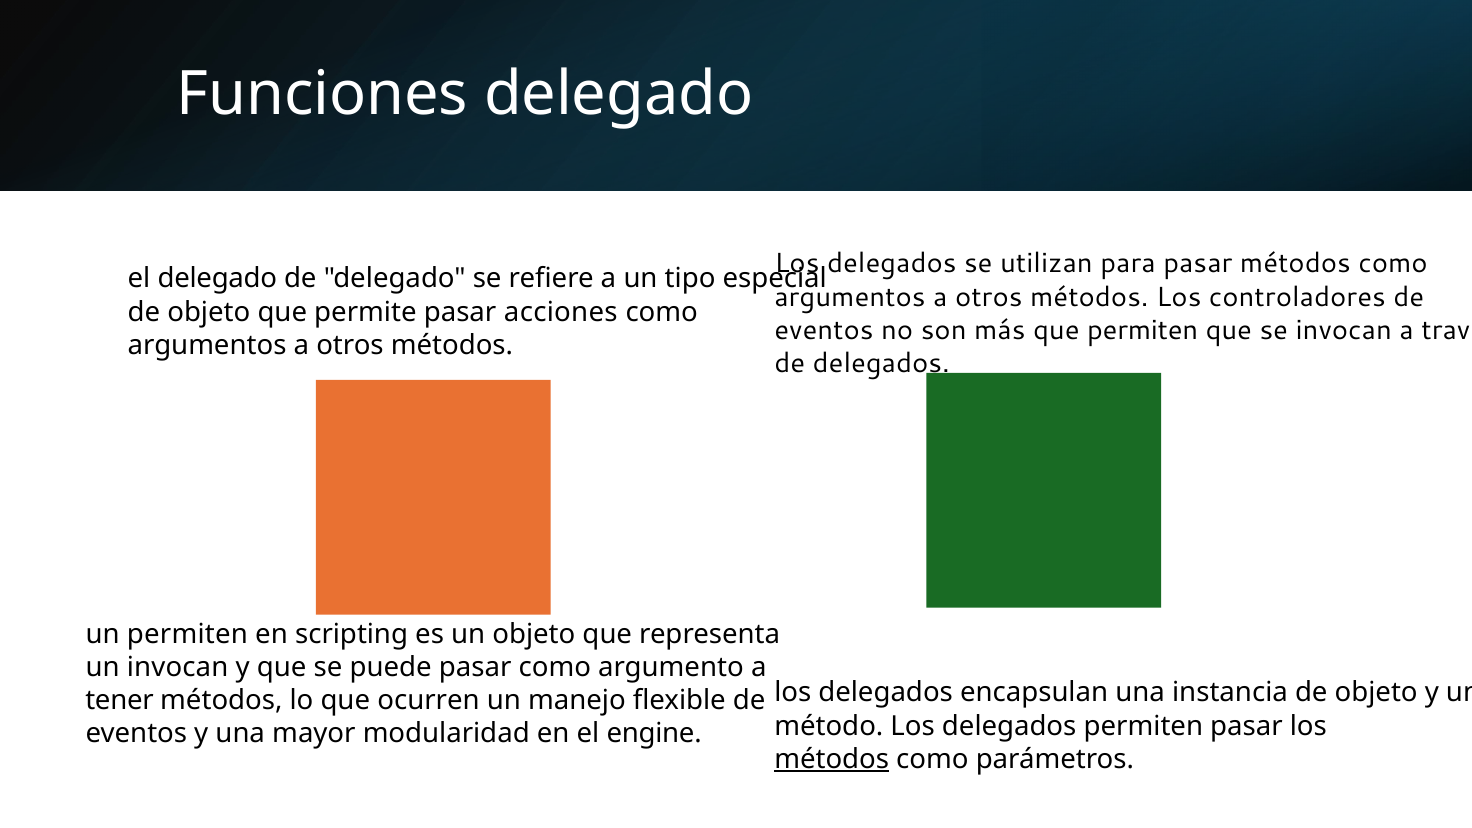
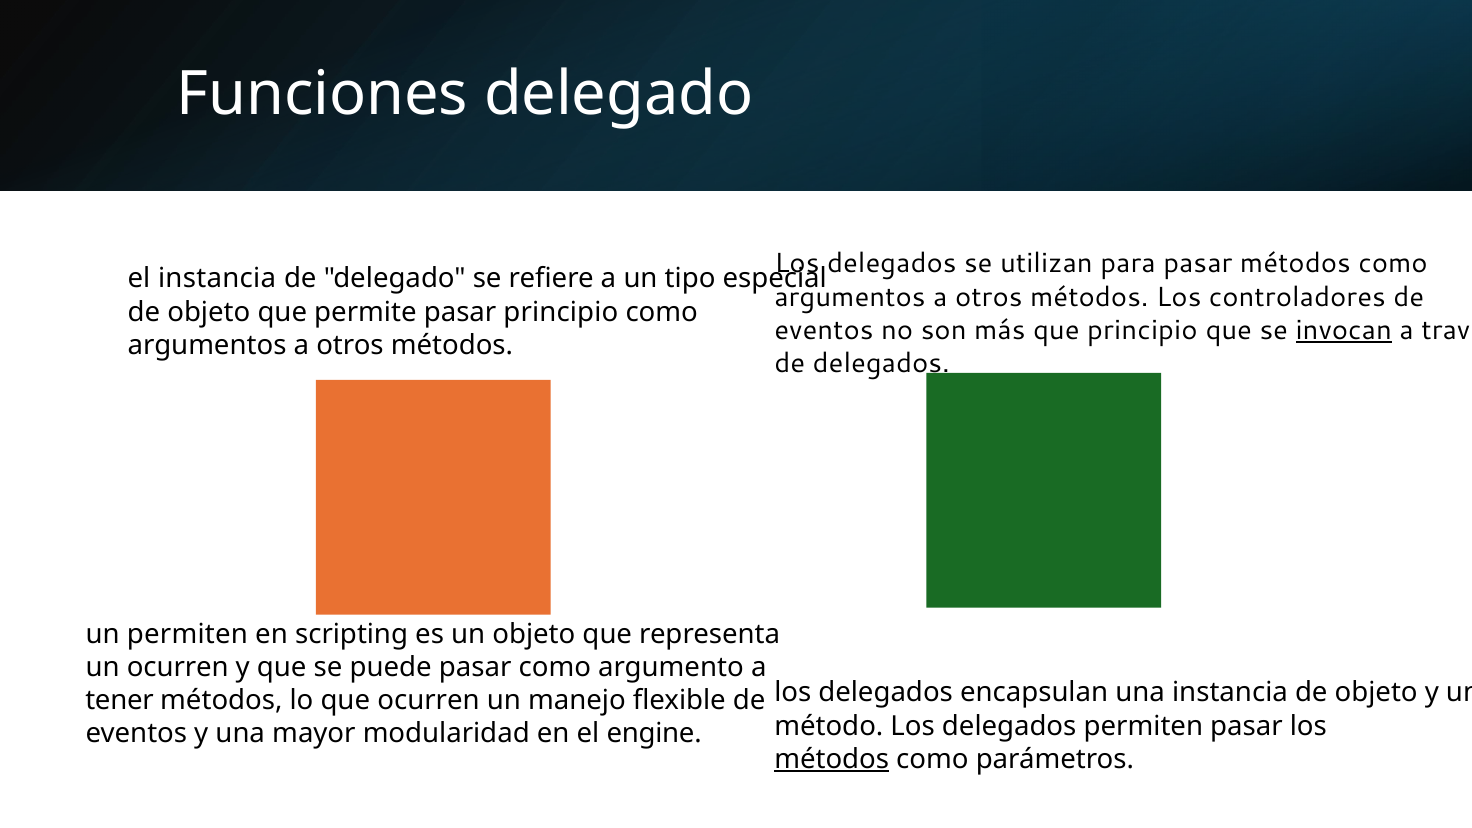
el delegado: delegado -> instancia
pasar acciones: acciones -> principio
que permiten: permiten -> principio
invocan at (1344, 330) underline: none -> present
un invocan: invocan -> ocurren
